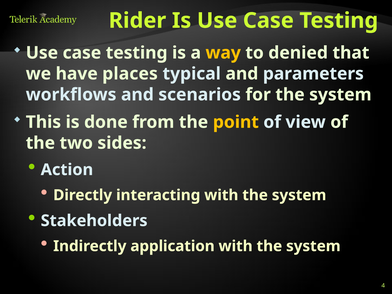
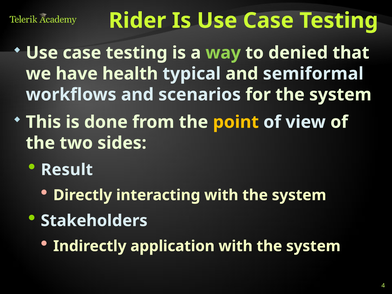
way colour: yellow -> light green
places: places -> health
parameters: parameters -> semiformal
Action: Action -> Result
